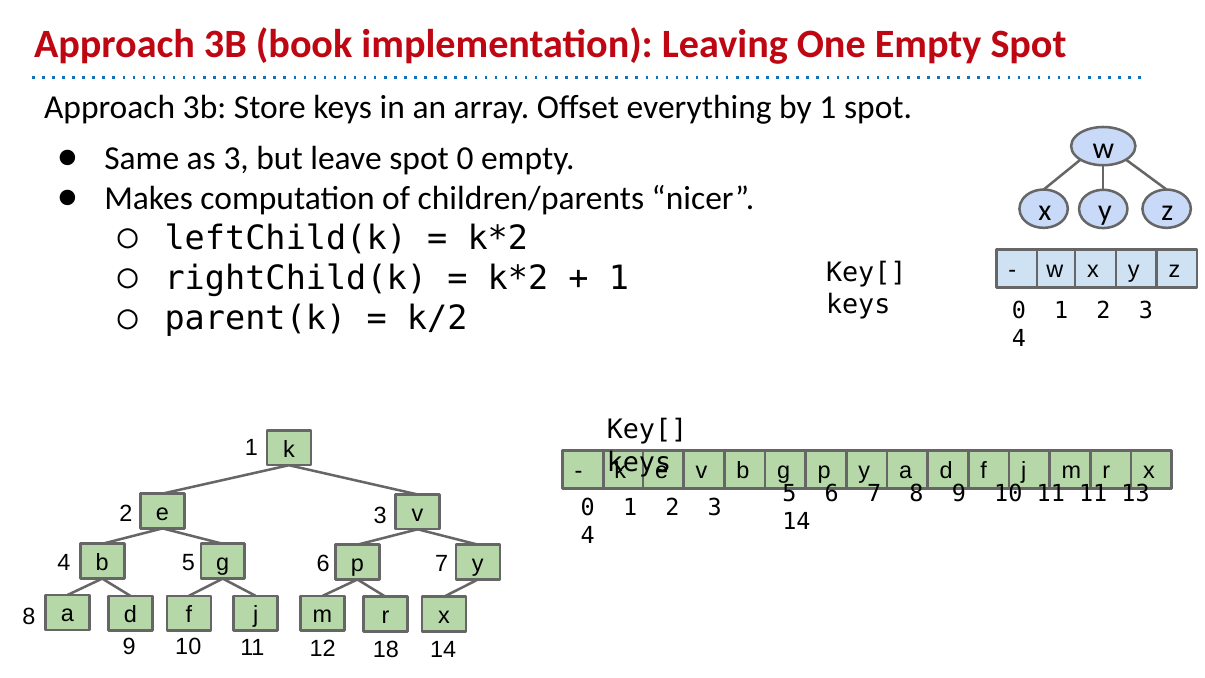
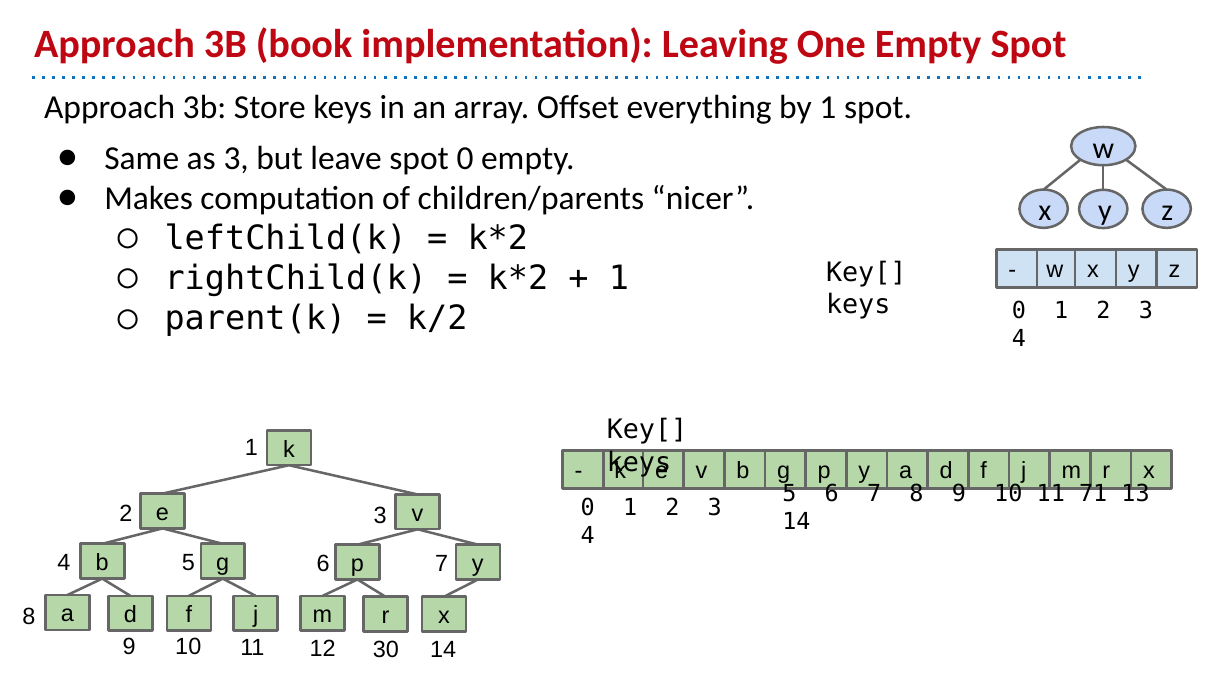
11 11: 11 -> 71
18: 18 -> 30
